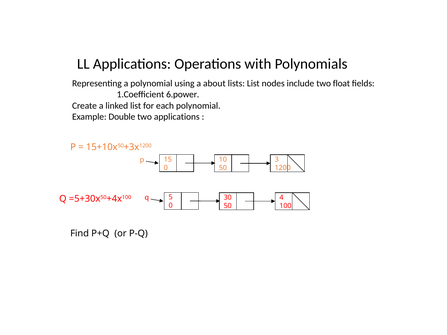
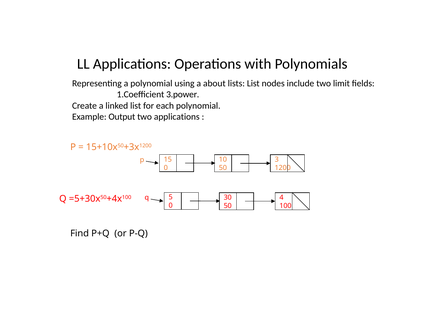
float: float -> limit
6.power: 6.power -> 3.power
Double: Double -> Output
